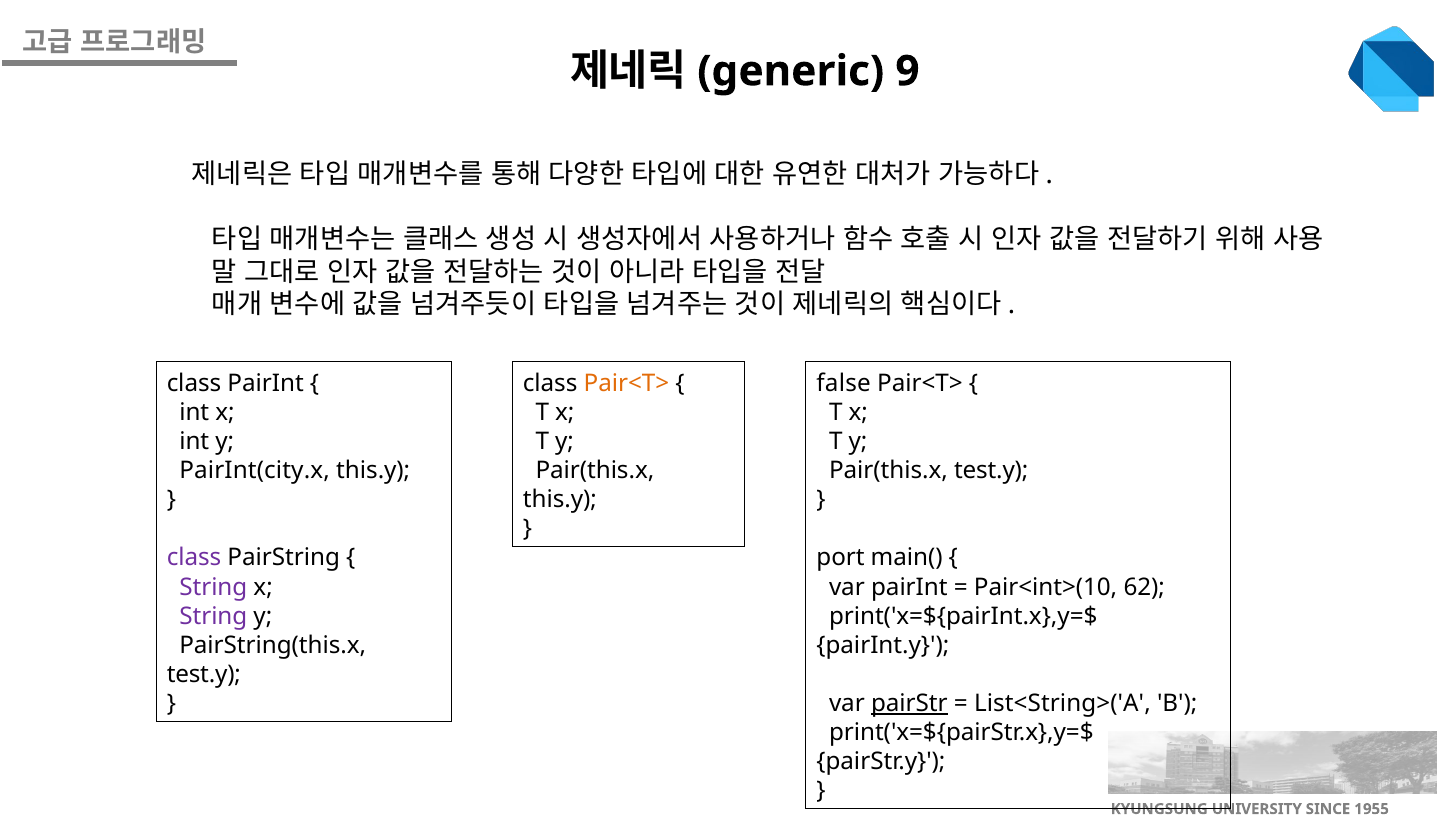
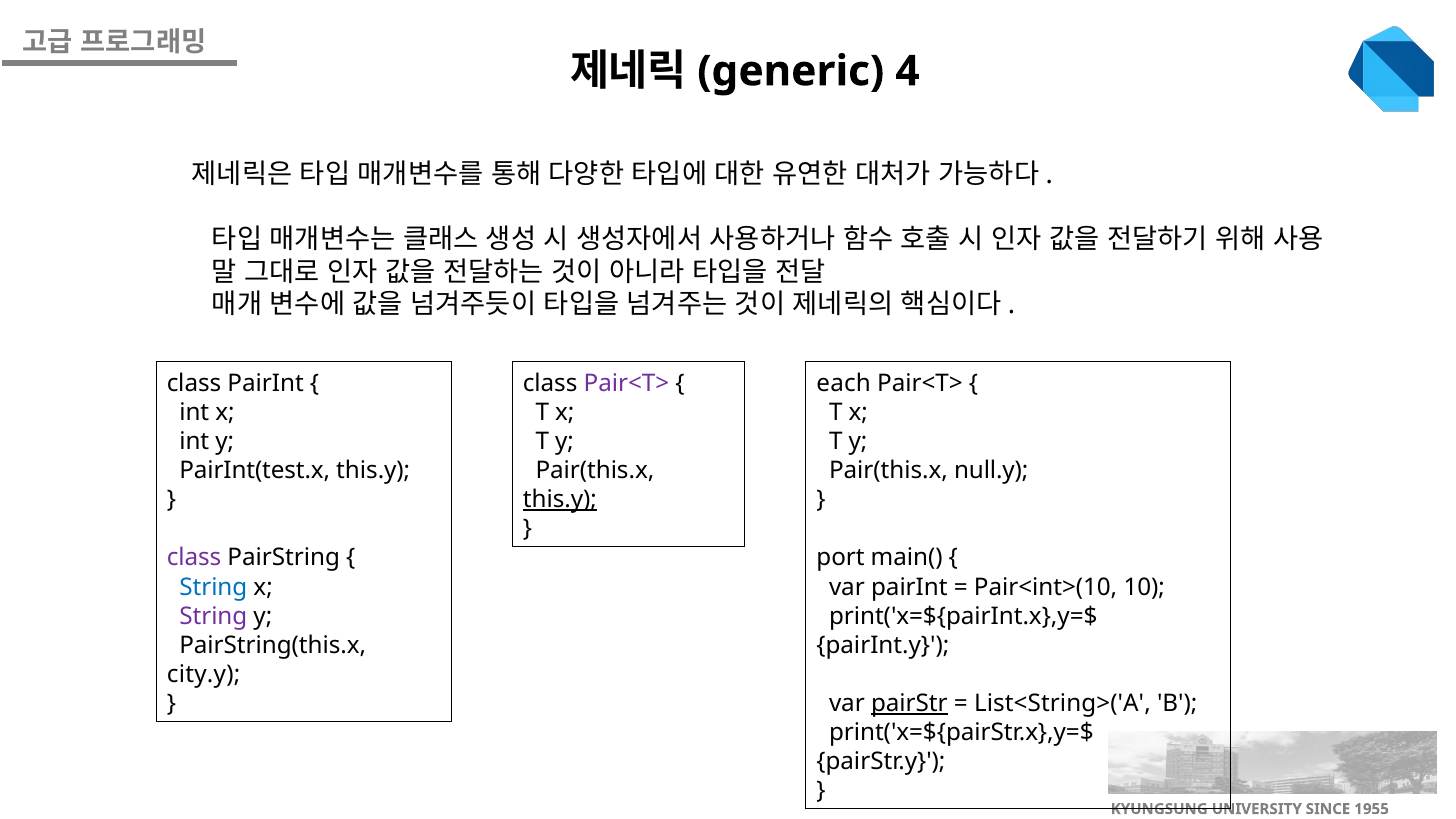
9: 9 -> 4
Pair<T> at (626, 383) colour: orange -> purple
false: false -> each
PairInt(city.x: PairInt(city.x -> PairInt(test.x
Pair(this.x test.y: test.y -> null.y
this.y at (560, 500) underline: none -> present
String at (213, 587) colour: purple -> blue
62: 62 -> 10
test.y at (204, 674): test.y -> city.y
